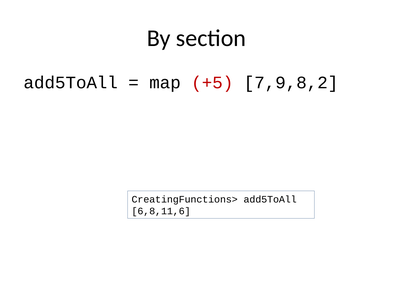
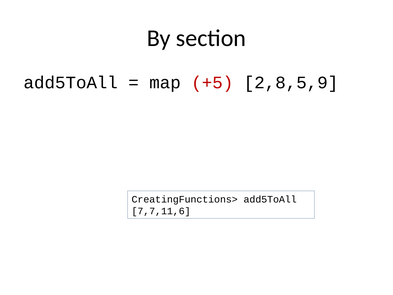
7,9,8,2: 7,9,8,2 -> 2,8,5,9
6,8,11,6: 6,8,11,6 -> 7,7,11,6
